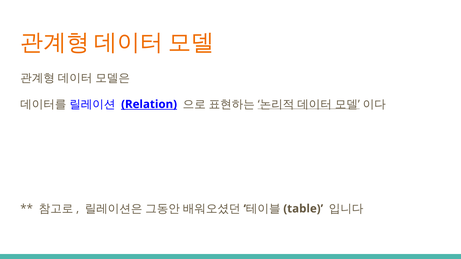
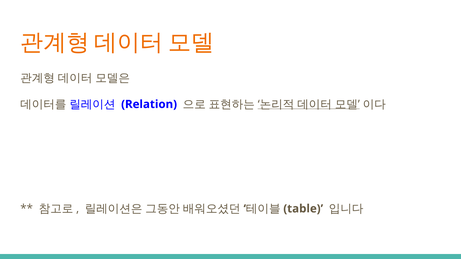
Relation underline: present -> none
